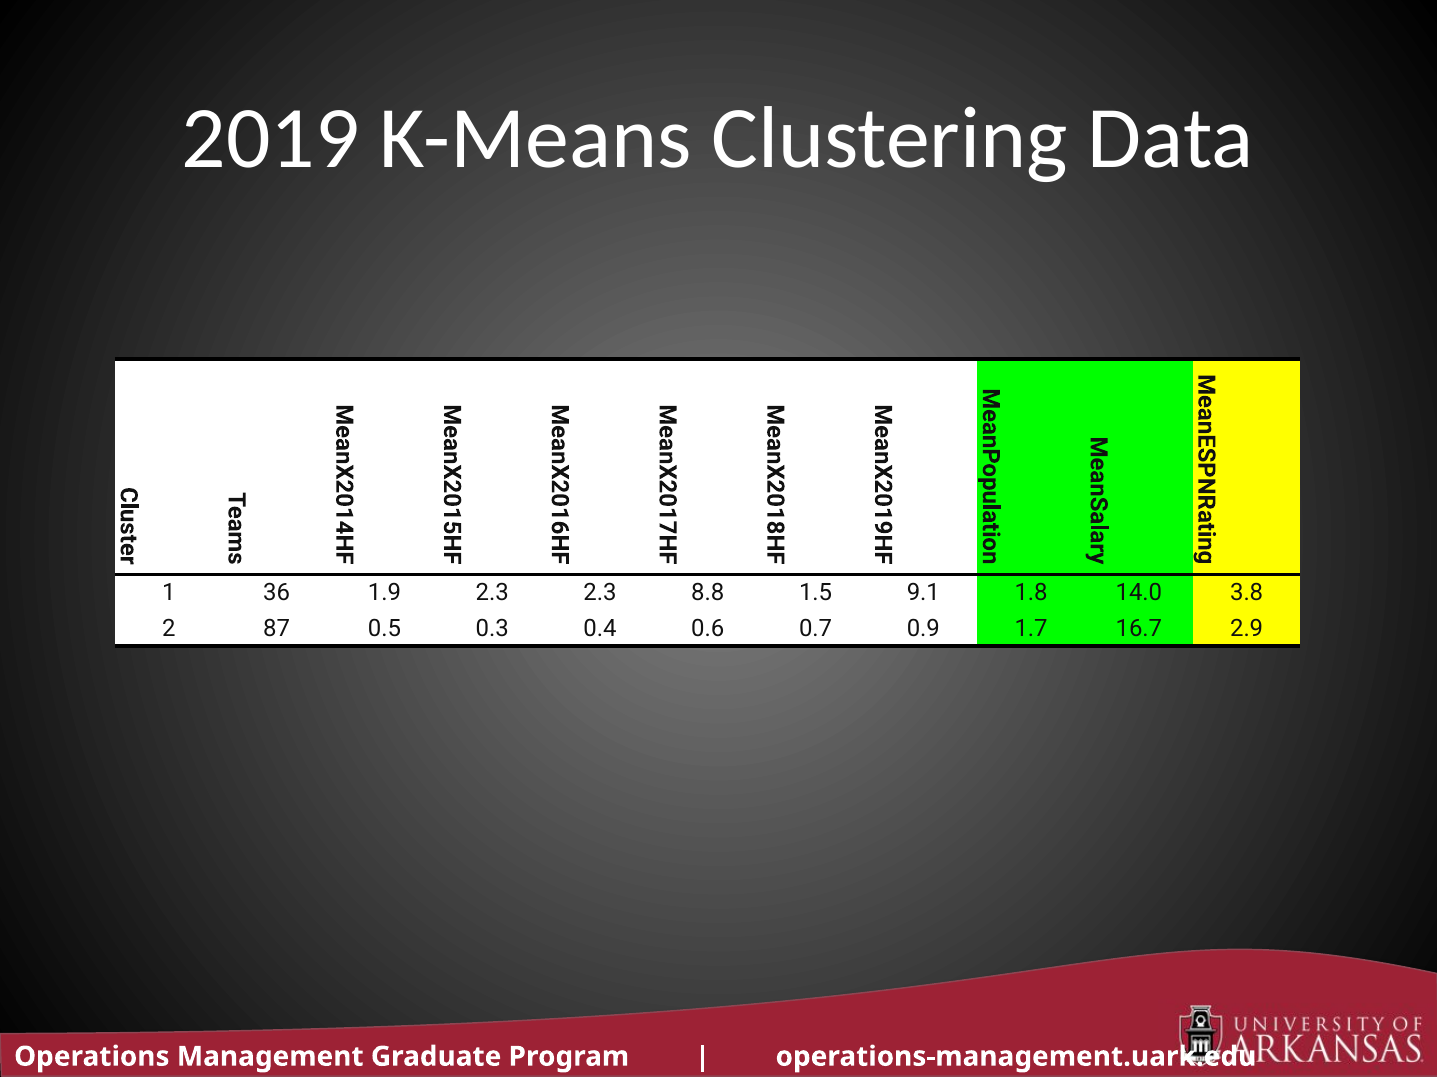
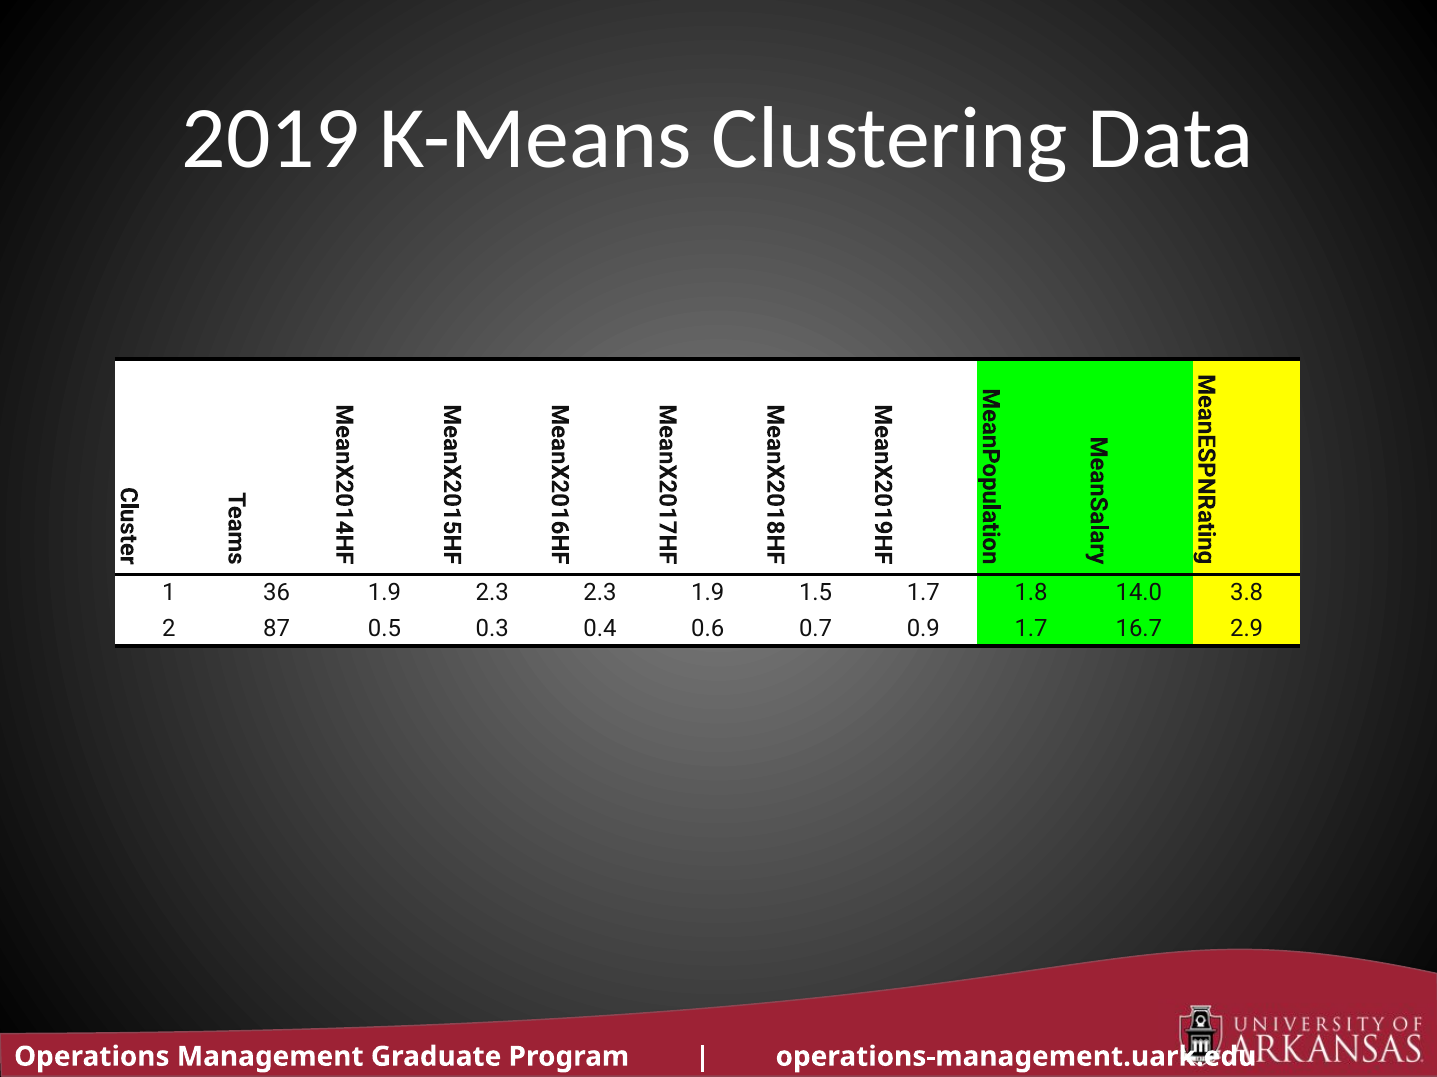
2.3 8.8: 8.8 -> 1.9
1.5 9.1: 9.1 -> 1.7
